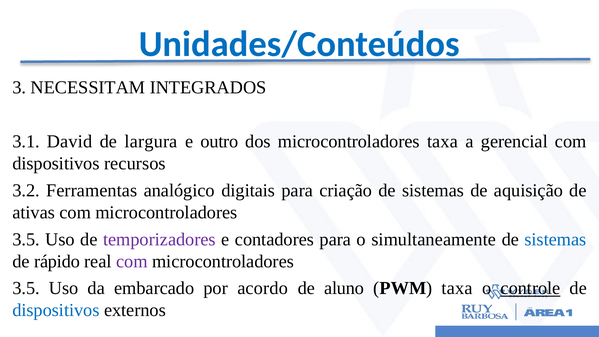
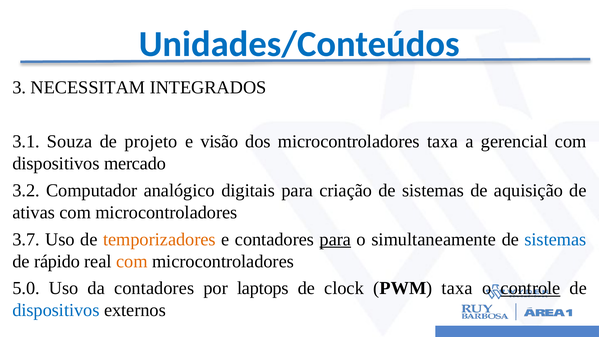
David: David -> Souza
largura: largura -> projeto
outro: outro -> visão
recursos: recursos -> mercado
Ferramentas: Ferramentas -> Computador
3.5 at (26, 239): 3.5 -> 3.7
temporizadores colour: purple -> orange
para at (335, 239) underline: none -> present
com at (132, 261) colour: purple -> orange
3.5 at (26, 288): 3.5 -> 5.0
da embarcado: embarcado -> contadores
acordo: acordo -> laptops
aluno: aluno -> clock
